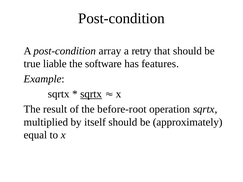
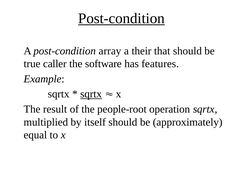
Post-condition at (121, 18) underline: none -> present
retry: retry -> their
liable: liable -> caller
before-root: before-root -> people-root
